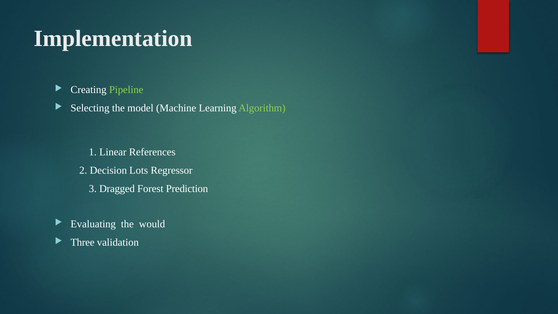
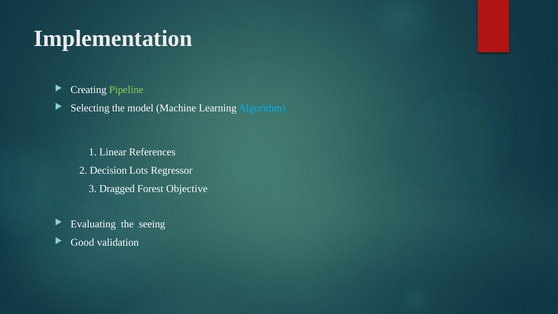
Algorithm colour: light green -> light blue
Prediction: Prediction -> Objective
would: would -> seeing
Three: Three -> Good
